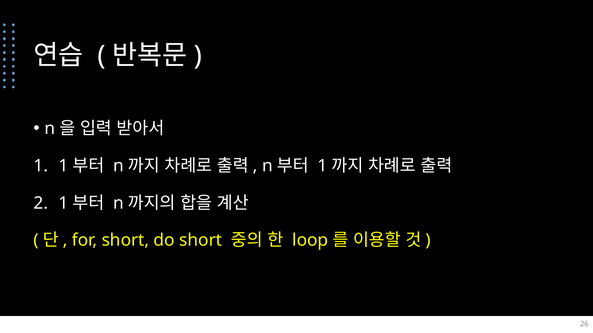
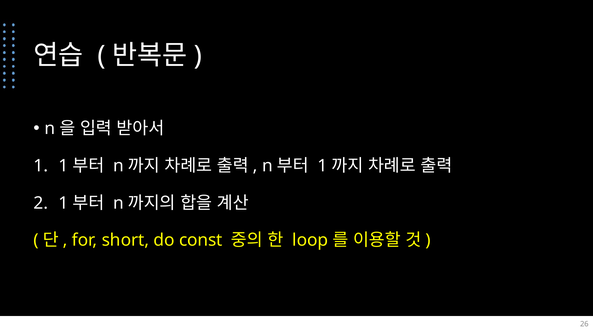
do short: short -> const
